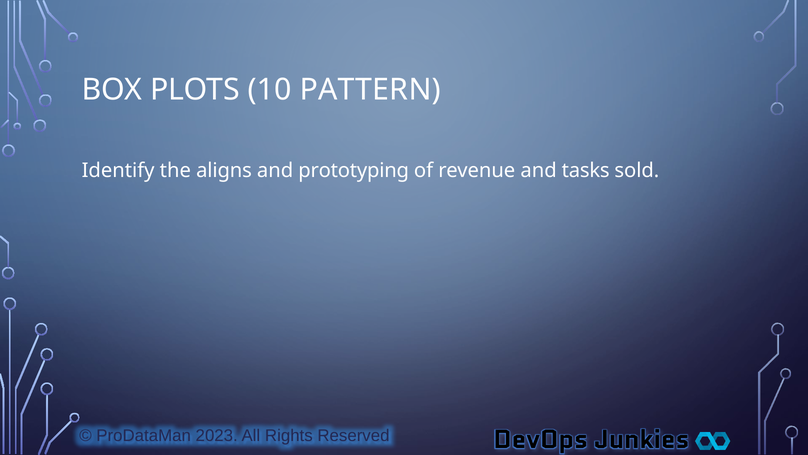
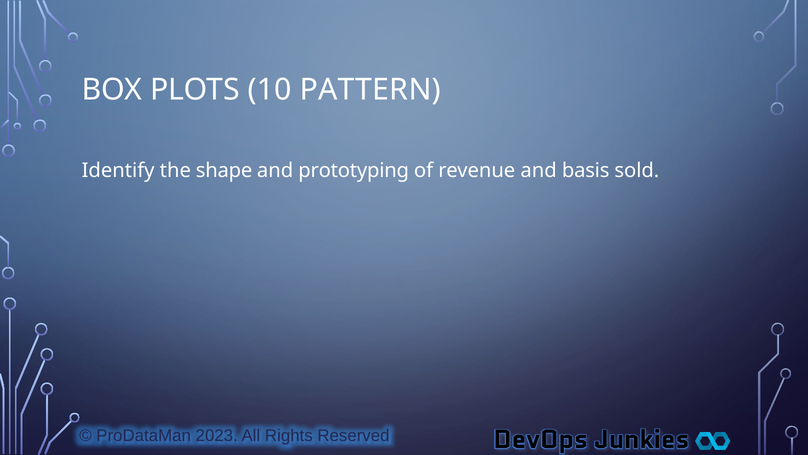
aligns: aligns -> shape
tasks: tasks -> basis
